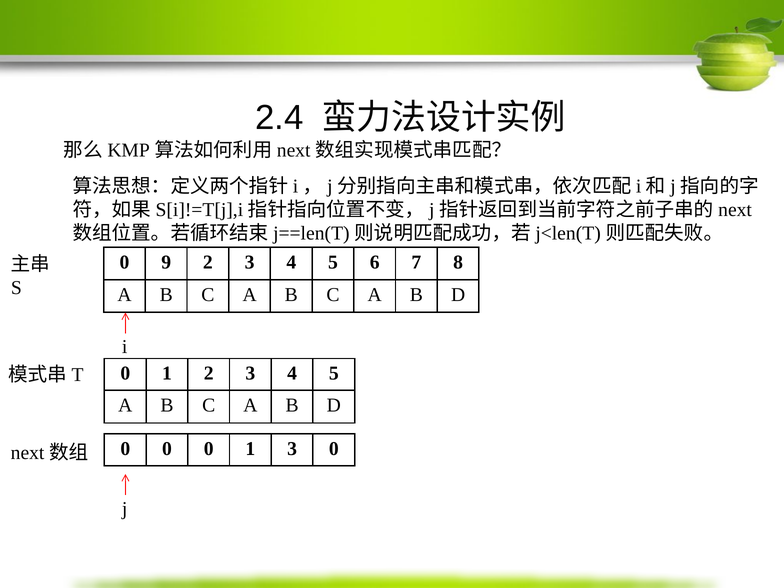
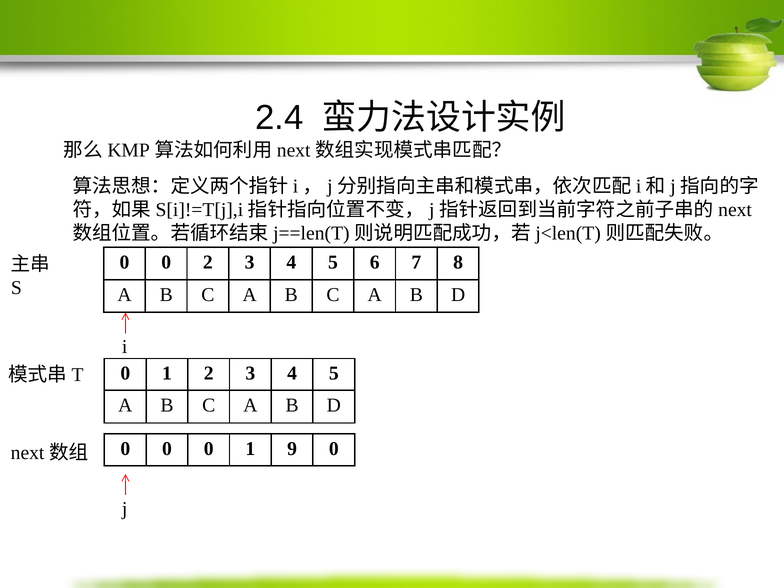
9 at (166, 262): 9 -> 0
1 3: 3 -> 9
